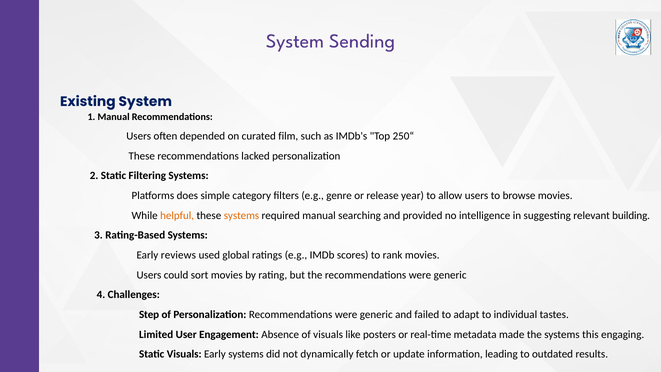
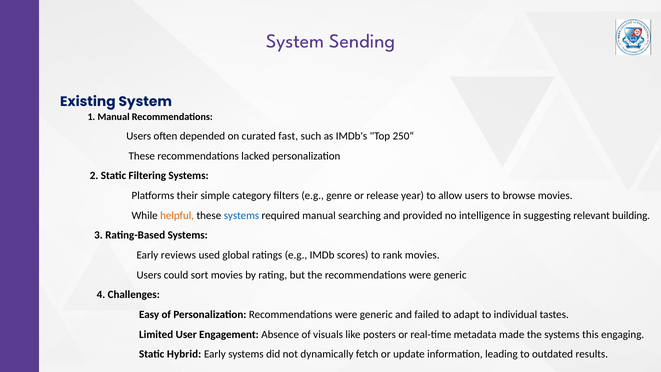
film: film -> fast
does: does -> their
systems at (241, 215) colour: orange -> blue
Step: Step -> Easy
Static Visuals: Visuals -> Hybrid
